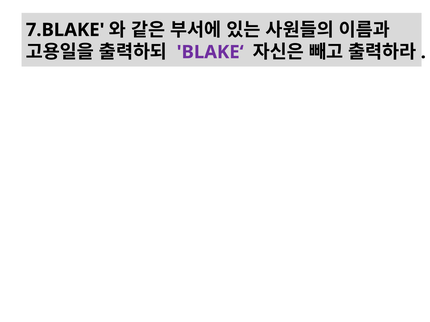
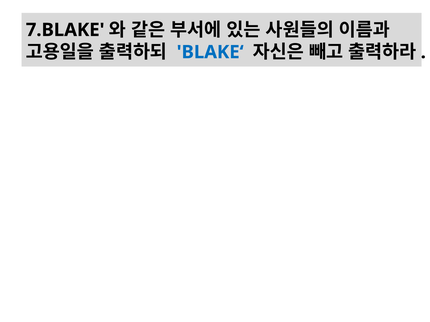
BLAKE‘ colour: purple -> blue
